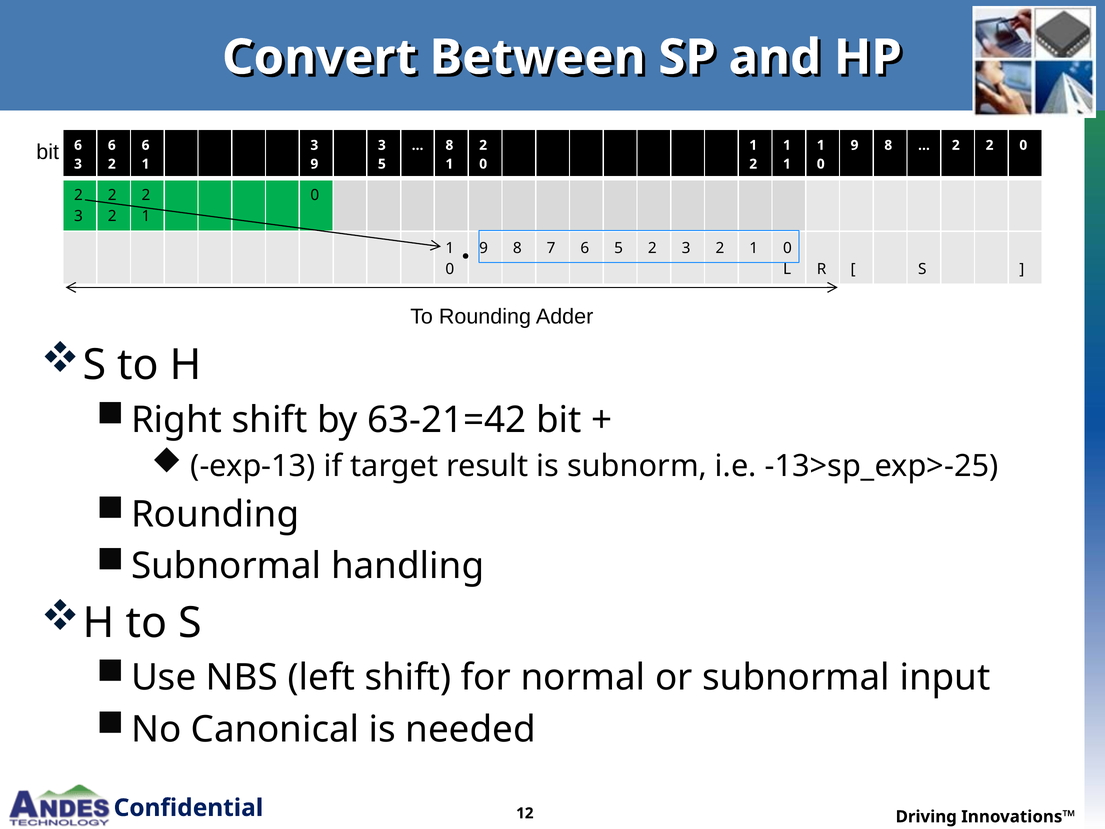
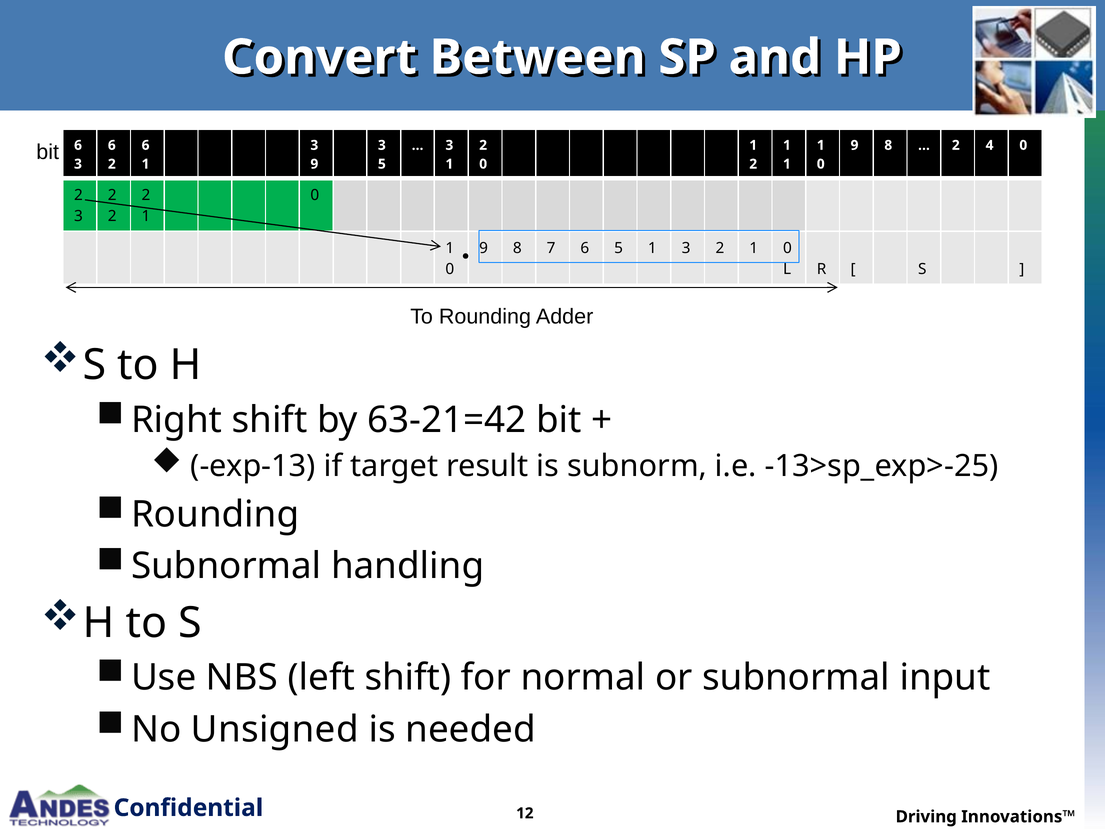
8 at (449, 145): 8 -> 3
2 at (990, 145): 2 -> 4
5 2: 2 -> 1
Canonical: Canonical -> Unsigned
